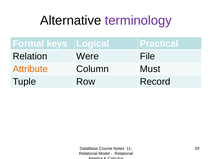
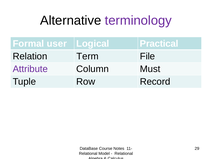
keys: keys -> user
Were: Were -> Term
Attribute colour: orange -> purple
